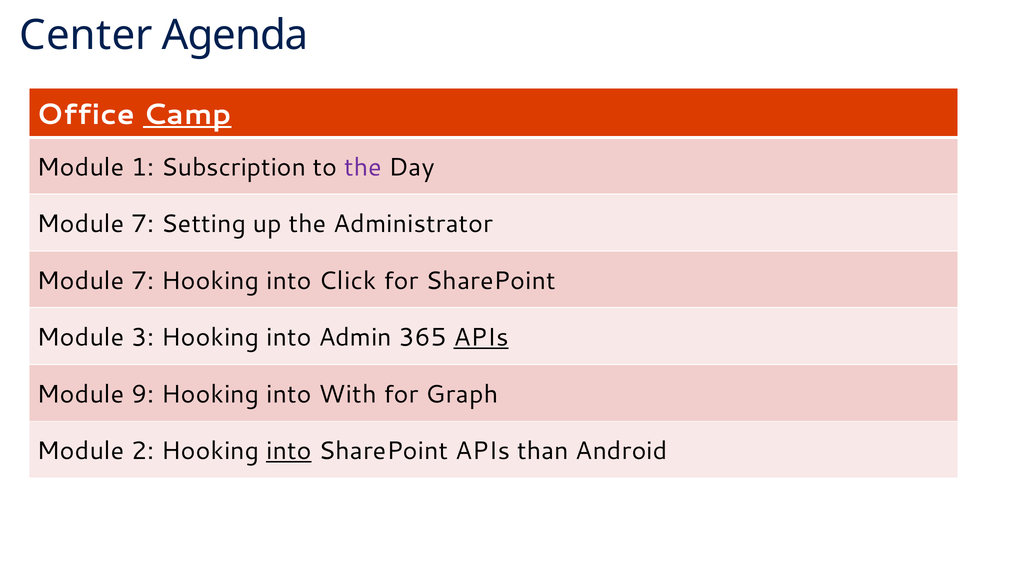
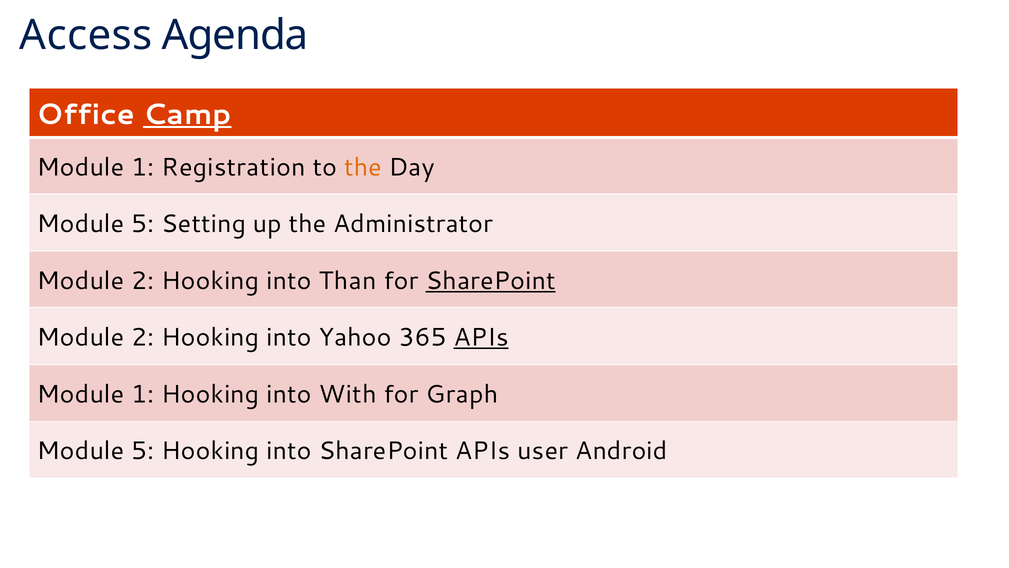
Center: Center -> Access
Subscription: Subscription -> Registration
the at (363, 167) colour: purple -> orange
7 at (143, 224): 7 -> 5
7 at (143, 281): 7 -> 2
Click: Click -> Than
SharePoint at (491, 281) underline: none -> present
3 at (143, 337): 3 -> 2
Admin: Admin -> Yahoo
9 at (143, 394): 9 -> 1
2 at (143, 451): 2 -> 5
into at (289, 451) underline: present -> none
than: than -> user
